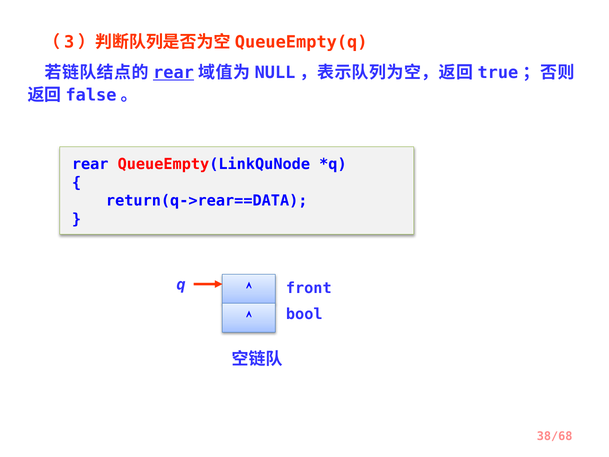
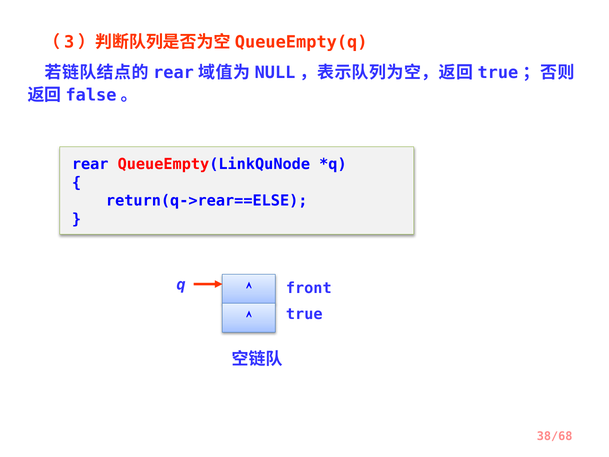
rear at (174, 73) underline: present -> none
return(q->rear==DATA: return(q->rear==DATA -> return(q->rear==ELSE
bool at (304, 314): bool -> true
